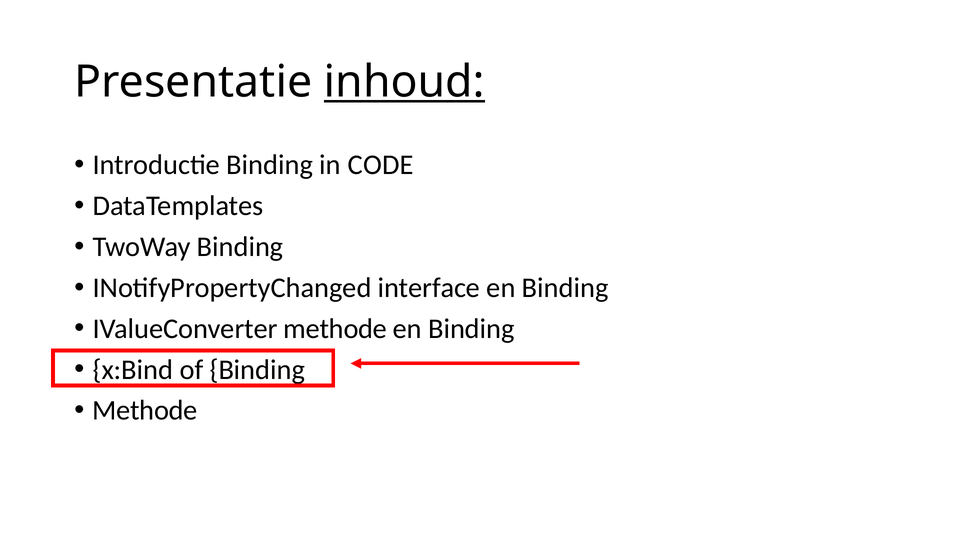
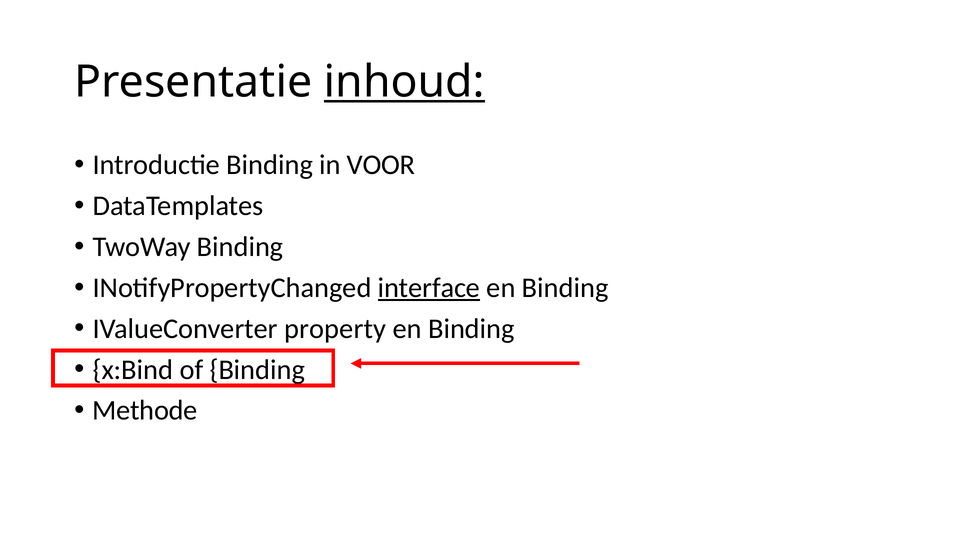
CODE: CODE -> VOOR
interface underline: none -> present
IValueConverter methode: methode -> property
